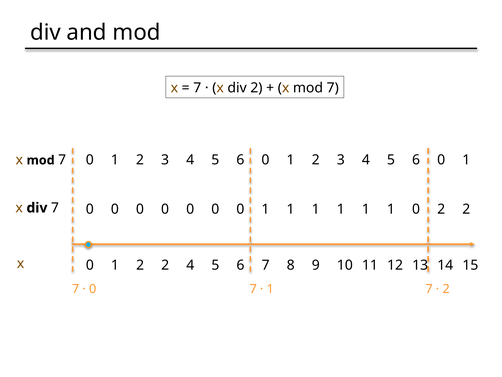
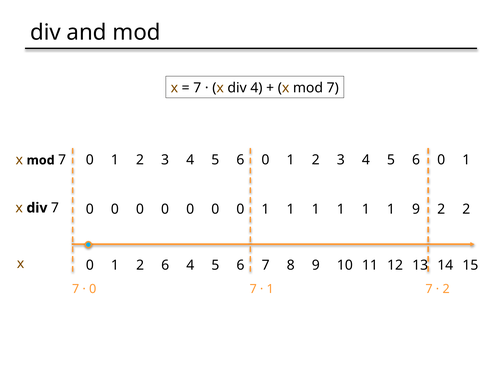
div 2: 2 -> 4
1 0: 0 -> 9
1 2 2: 2 -> 6
